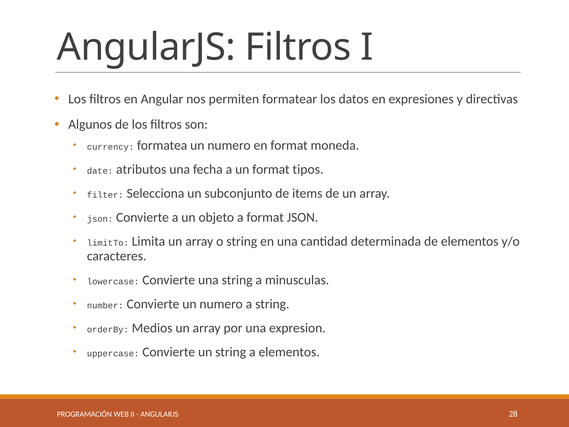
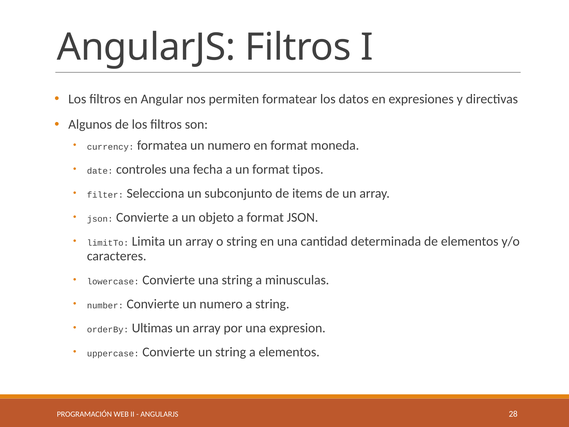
atributos: atributos -> controles
Medios: Medios -> Ultimas
